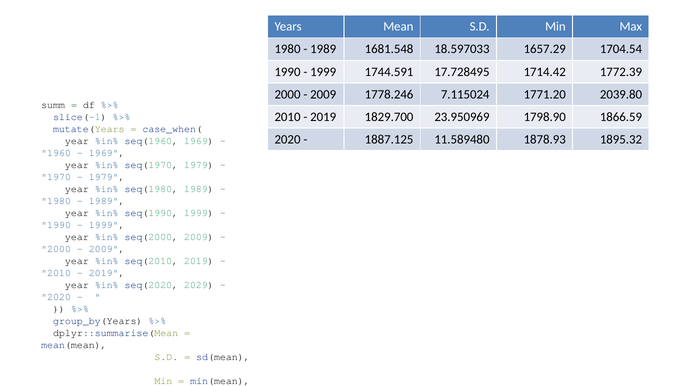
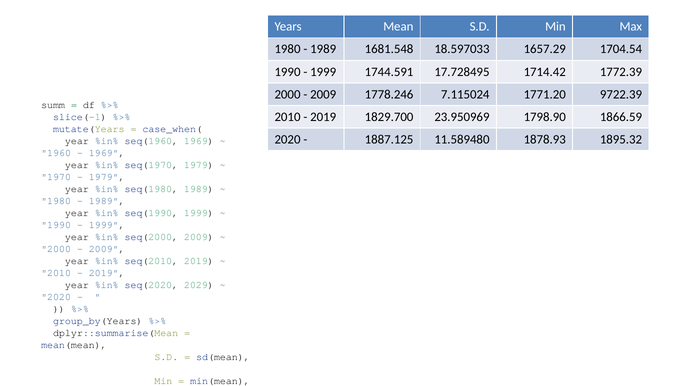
2039.80: 2039.80 -> 9722.39
